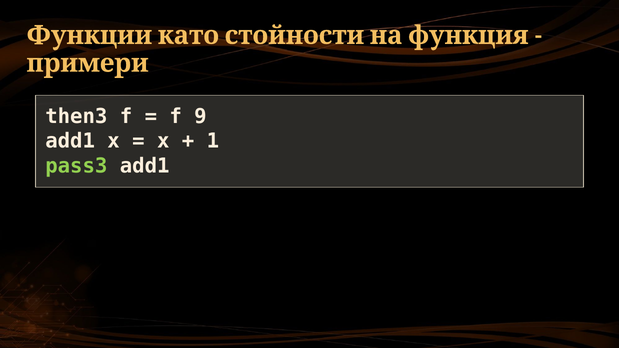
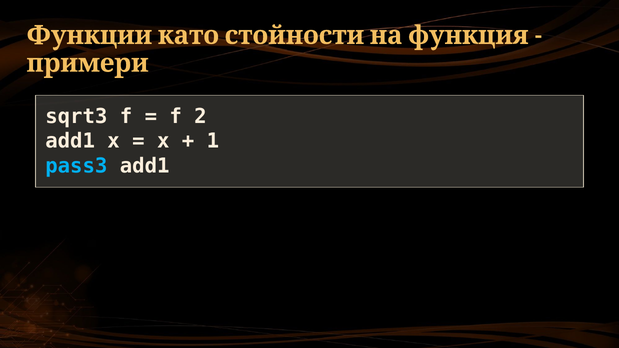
then3: then3 -> sqrt3
9: 9 -> 2
pass3 colour: light green -> light blue
